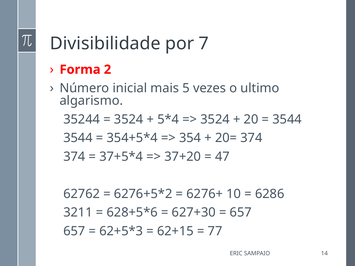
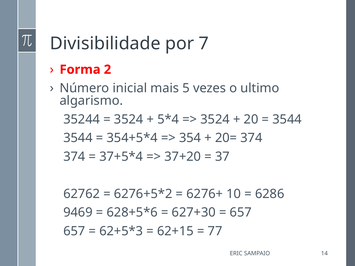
47: 47 -> 37
3211: 3211 -> 9469
